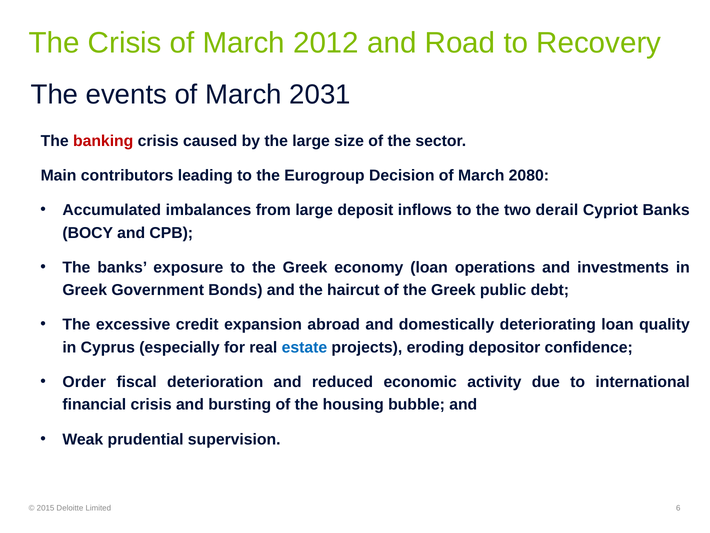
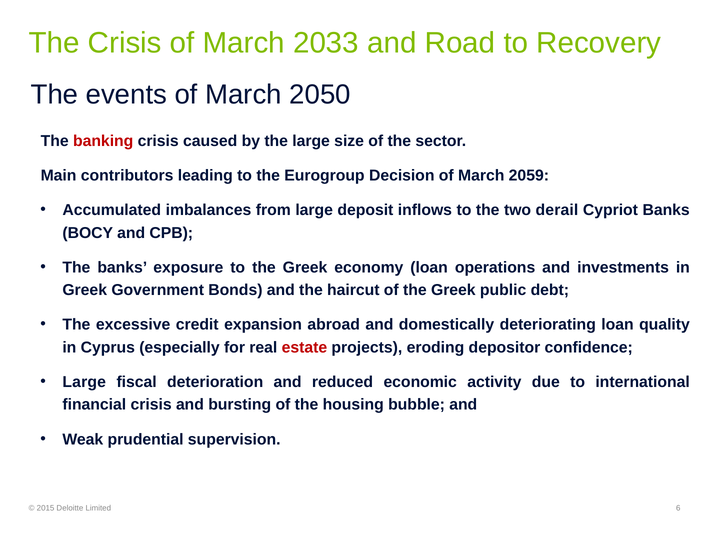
2012: 2012 -> 2033
2031: 2031 -> 2050
2080: 2080 -> 2059
estate colour: blue -> red
Order at (84, 382): Order -> Large
